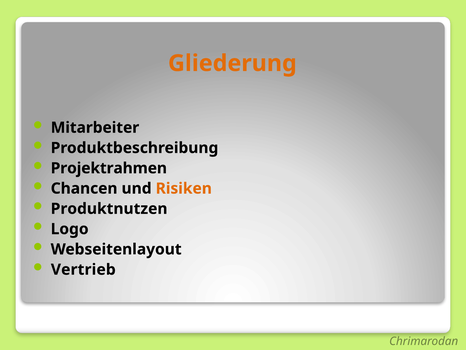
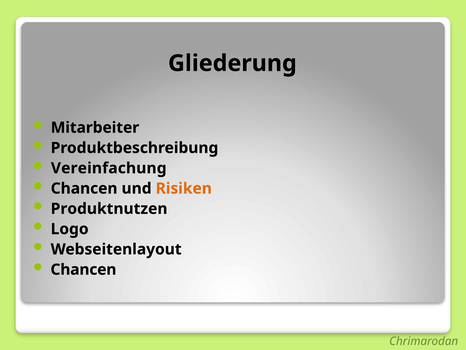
Gliederung colour: orange -> black
Projektrahmen: Projektrahmen -> Vereinfachung
Vertrieb at (83, 269): Vertrieb -> Chancen
